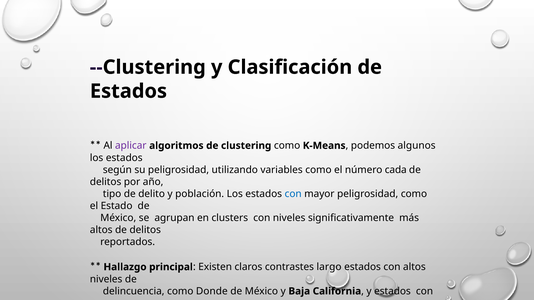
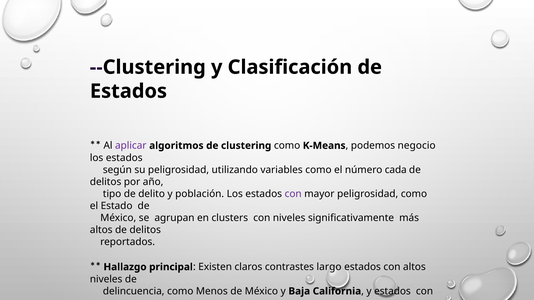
algunos: algunos -> negocio
con at (293, 194) colour: blue -> purple
como Donde: Donde -> Menos
